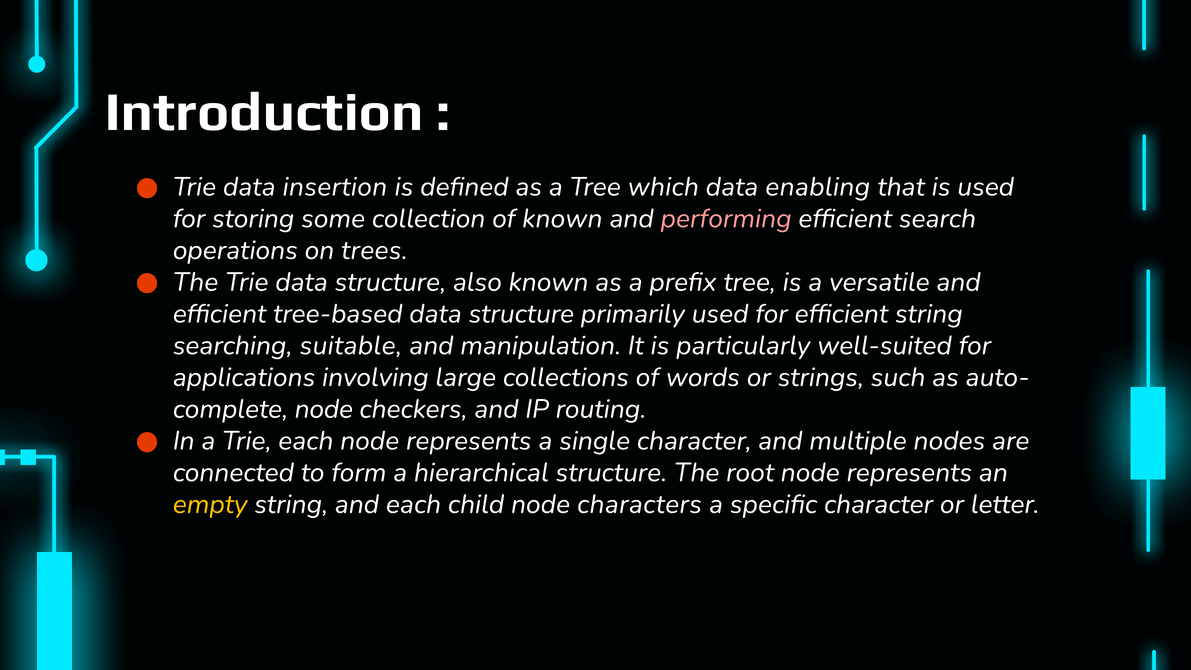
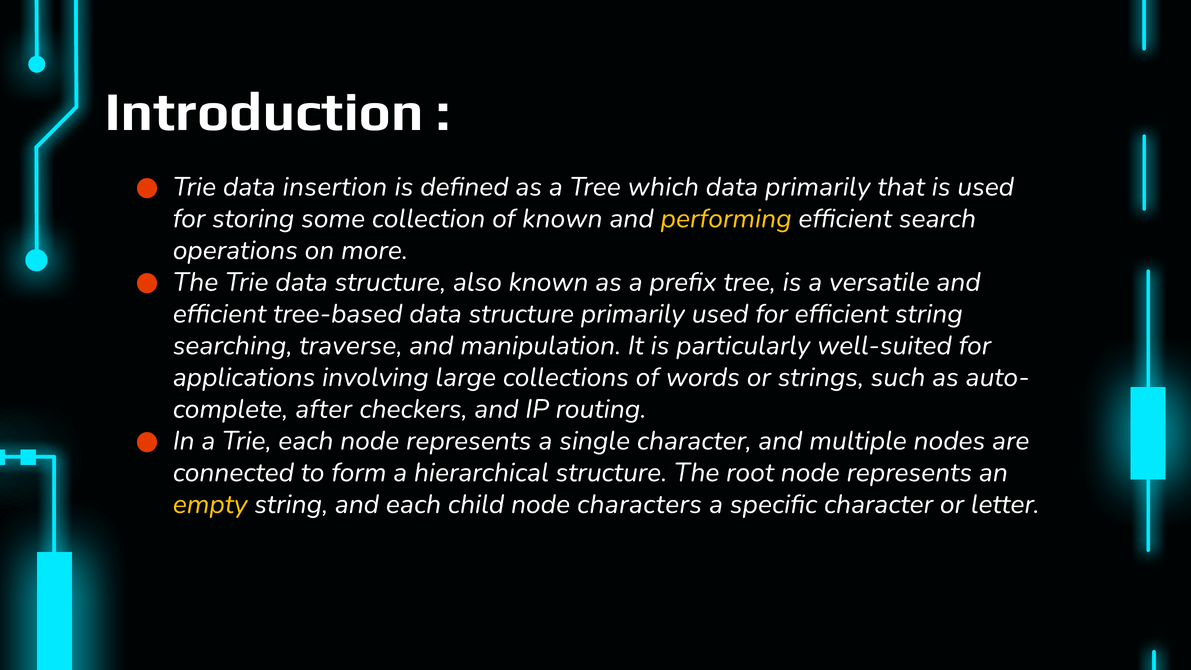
data enabling: enabling -> primarily
performing colour: pink -> yellow
trees: trees -> more
suitable: suitable -> traverse
node at (324, 409): node -> after
